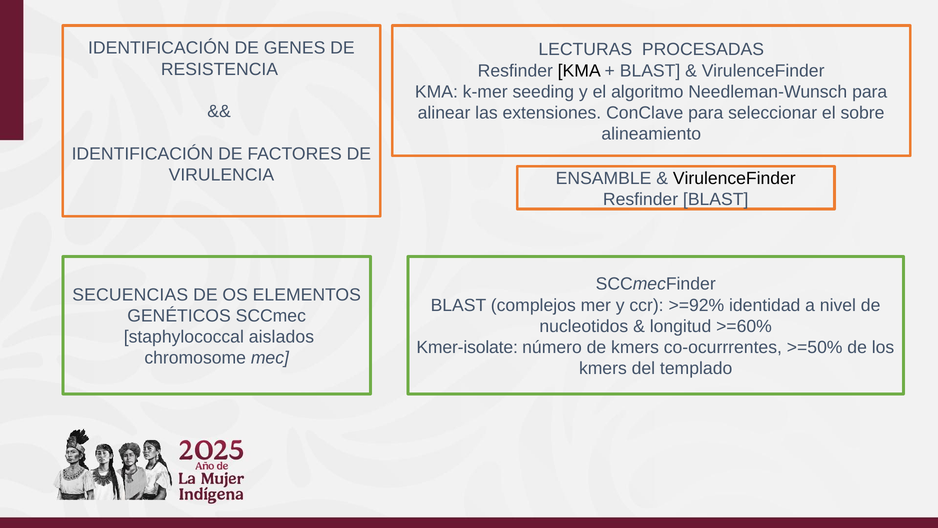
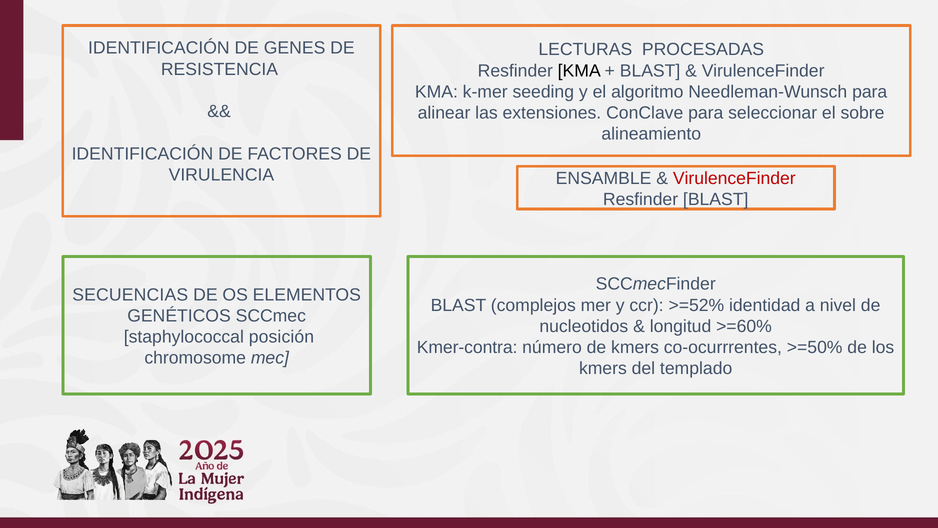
VirulenceFinder at (734, 178) colour: black -> red
>=92%: >=92% -> >=52%
aislados: aislados -> posición
Kmer-isolate: Kmer-isolate -> Kmer-contra
